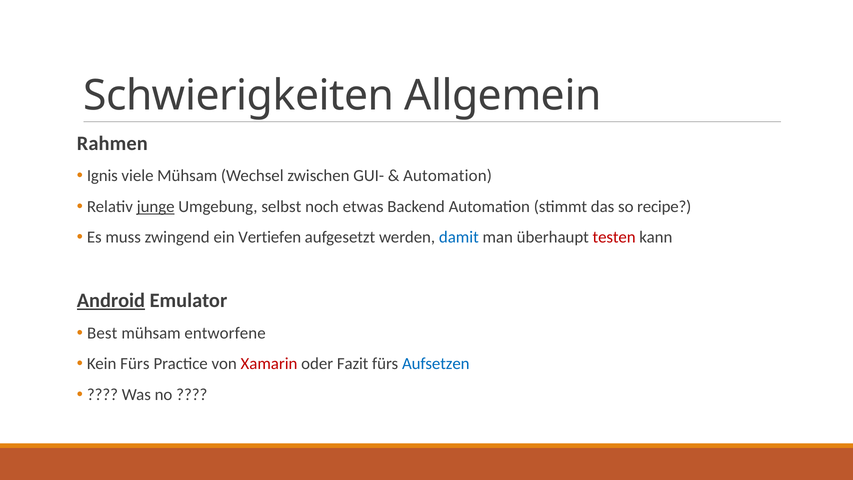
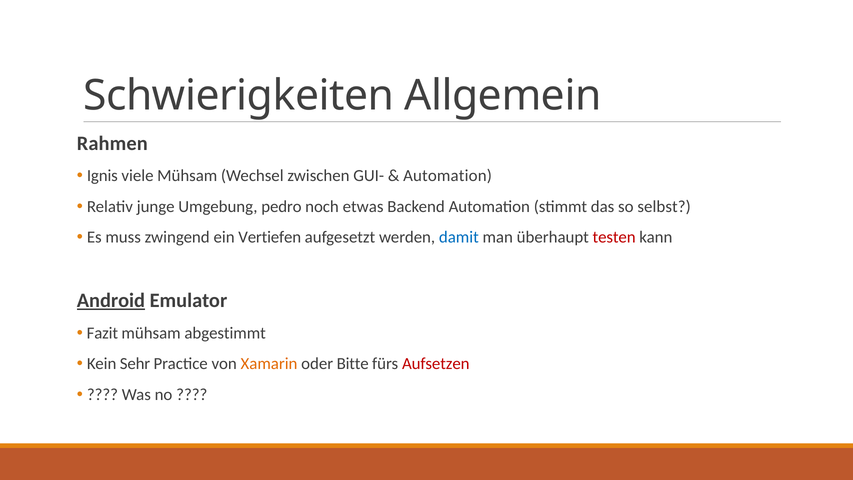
junge underline: present -> none
selbst: selbst -> pedro
recipe: recipe -> selbst
Best: Best -> Fazit
entworfene: entworfene -> abgestimmt
Kein Fürs: Fürs -> Sehr
Xamarin colour: red -> orange
Fazit: Fazit -> Bitte
Aufsetzen colour: blue -> red
